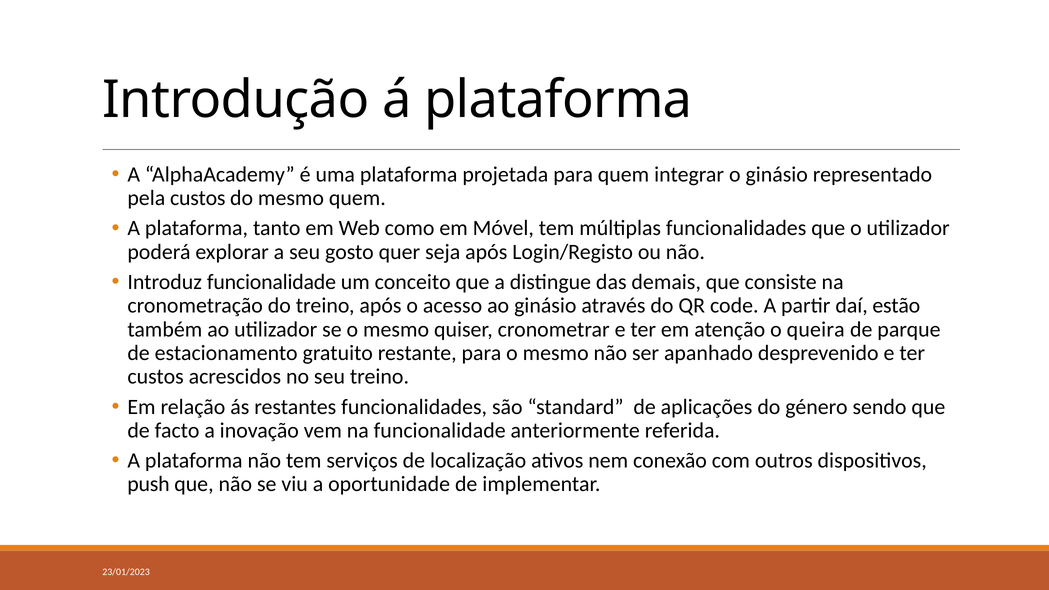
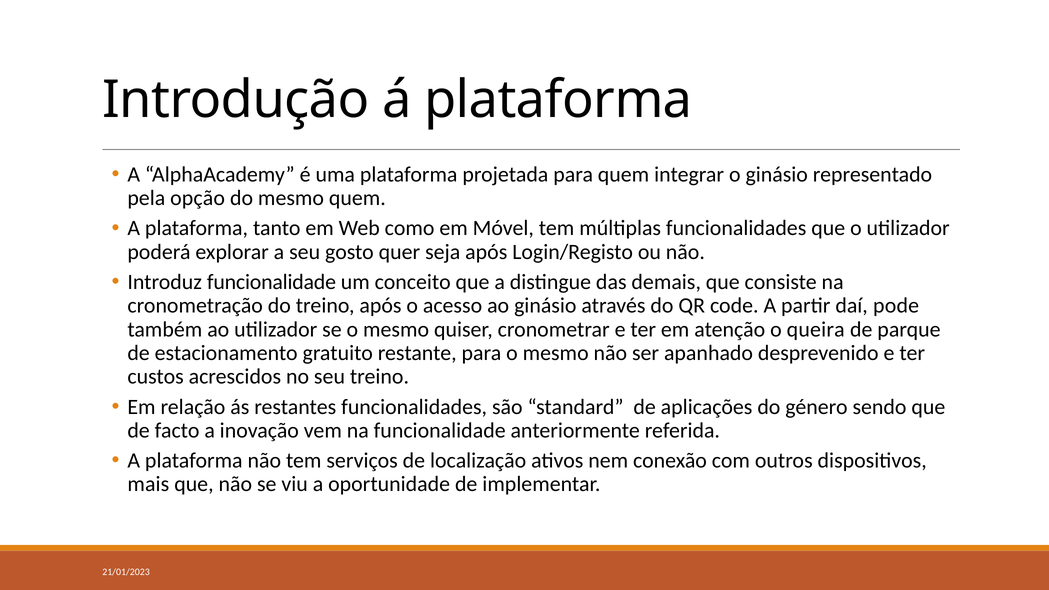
pela custos: custos -> opção
estão: estão -> pode
push: push -> mais
23/01/2023: 23/01/2023 -> 21/01/2023
